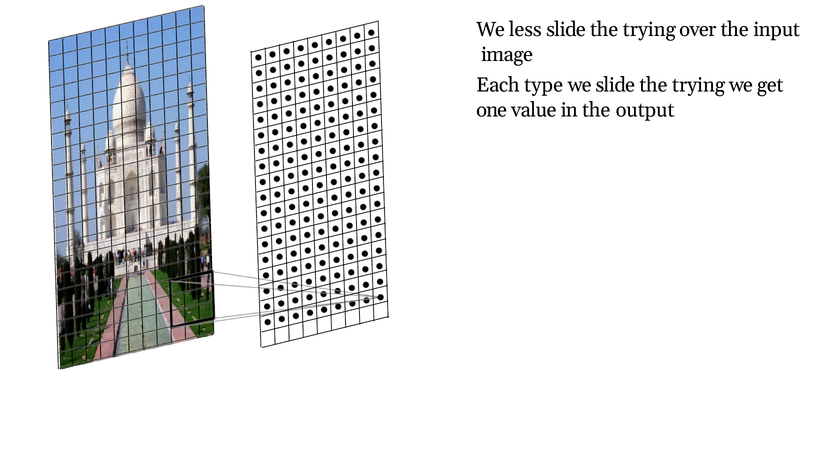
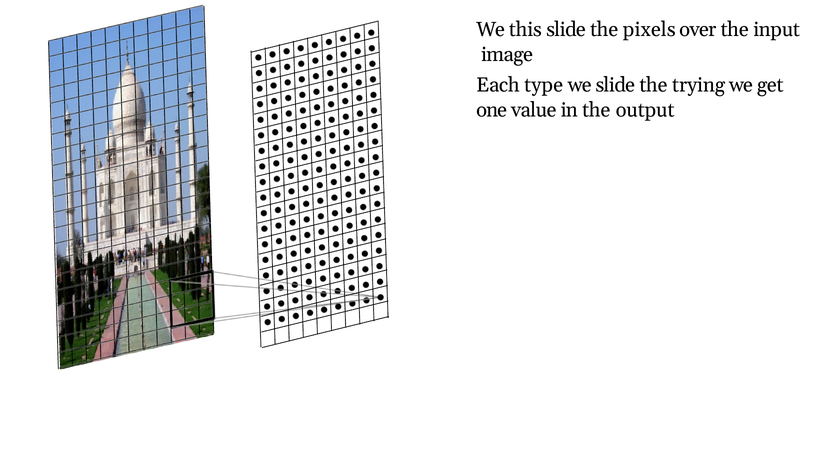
less: less -> this
trying at (649, 30): trying -> pixels
